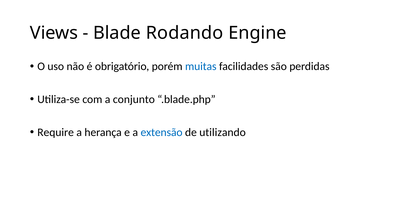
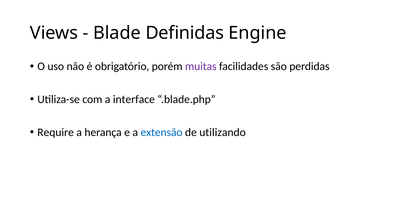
Rodando: Rodando -> Definidas
muitas colour: blue -> purple
conjunto: conjunto -> interface
